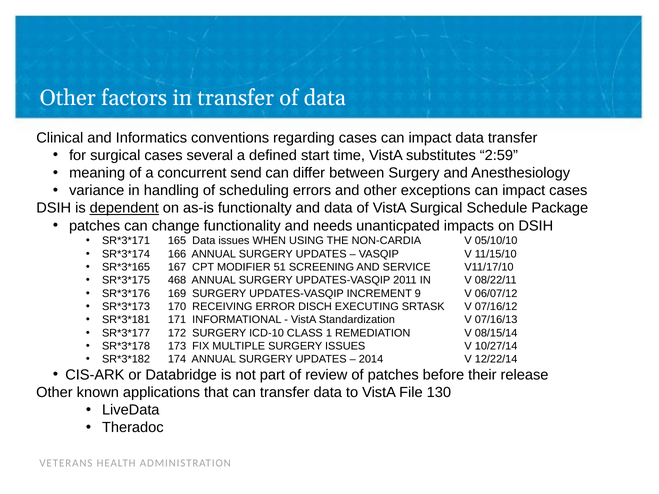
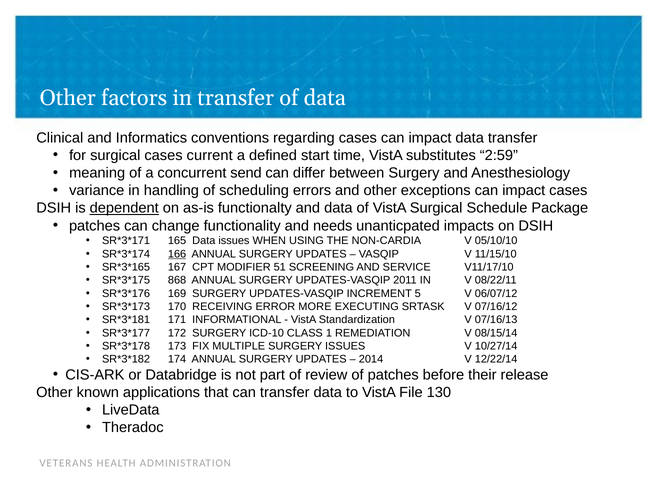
several: several -> current
166 underline: none -> present
468: 468 -> 868
9: 9 -> 5
DISCH: DISCH -> MORE
